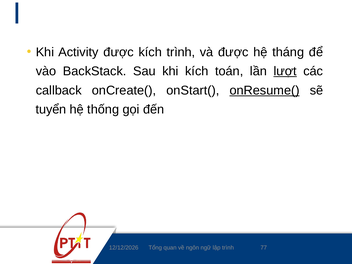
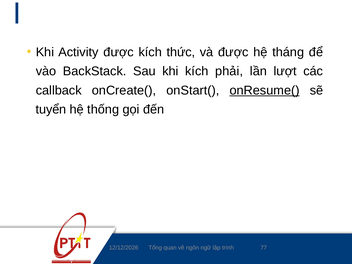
kích trình: trình -> thức
toán: toán -> phải
lượt underline: present -> none
